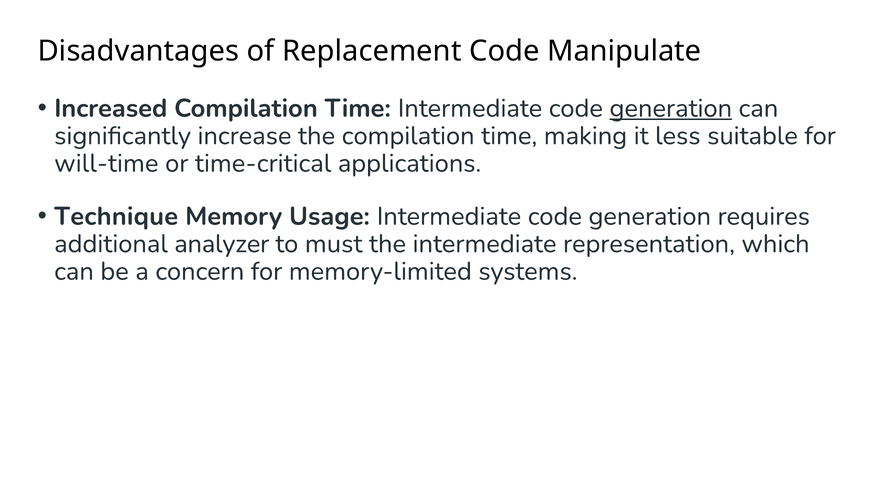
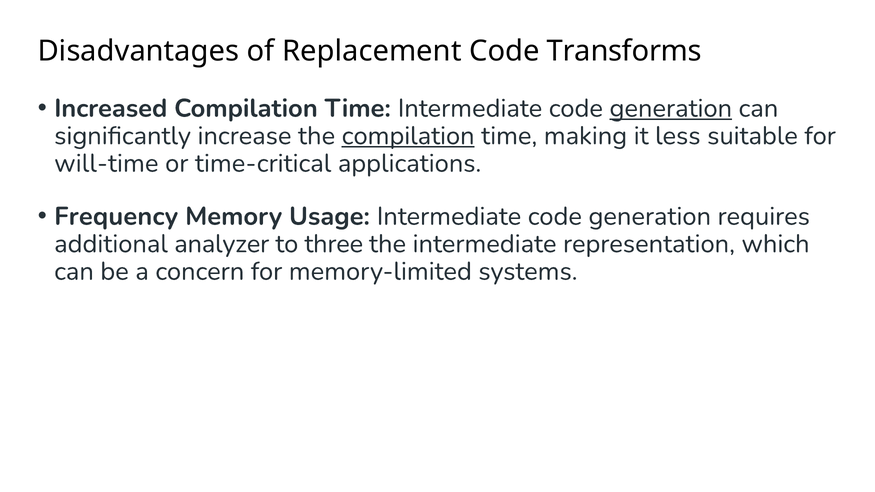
Manipulate: Manipulate -> Transforms
compilation at (408, 136) underline: none -> present
Technique: Technique -> Frequency
must: must -> three
